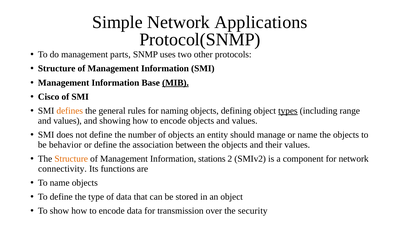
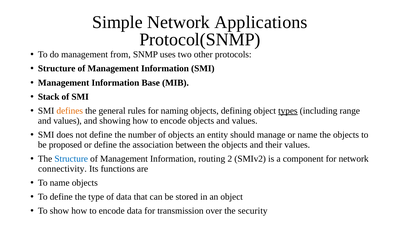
parts: parts -> from
MIB underline: present -> none
Cisco: Cisco -> Stack
behavior: behavior -> proposed
Structure at (71, 159) colour: orange -> blue
stations: stations -> routing
